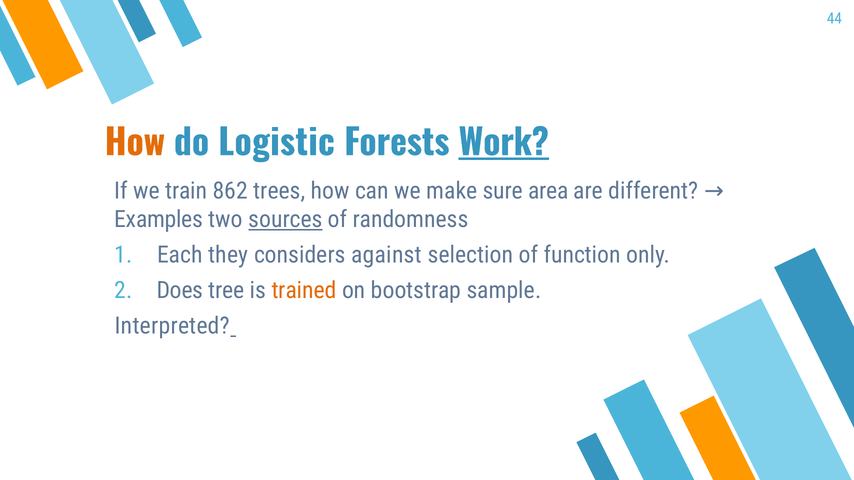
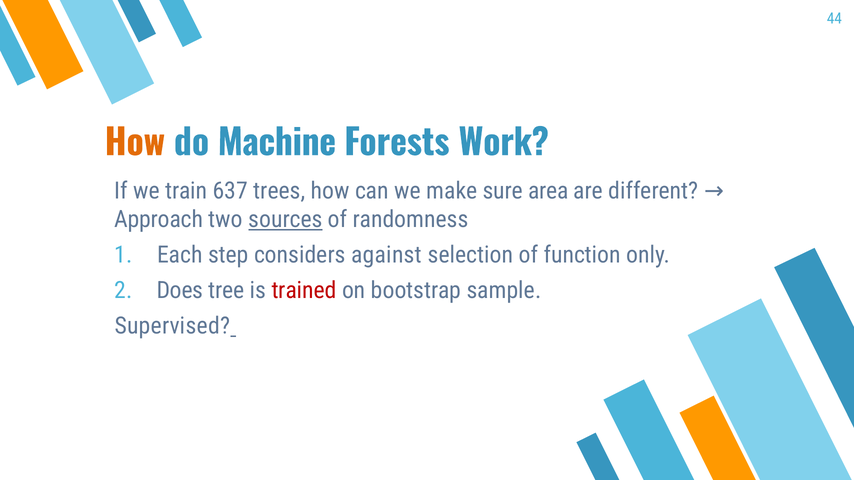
Logistic: Logistic -> Machine
Work underline: present -> none
862: 862 -> 637
Examples: Examples -> Approach
they: they -> step
trained colour: orange -> red
Interpreted: Interpreted -> Supervised
